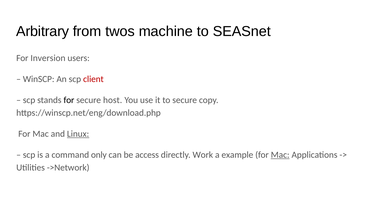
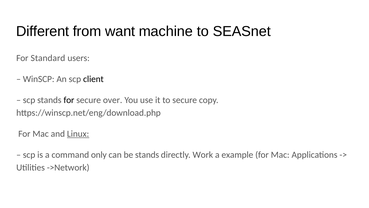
Arbitrary: Arbitrary -> Different
twos: twos -> want
Inversion: Inversion -> Standard
client colour: red -> black
host: host -> over
be access: access -> stands
Mac at (280, 154) underline: present -> none
